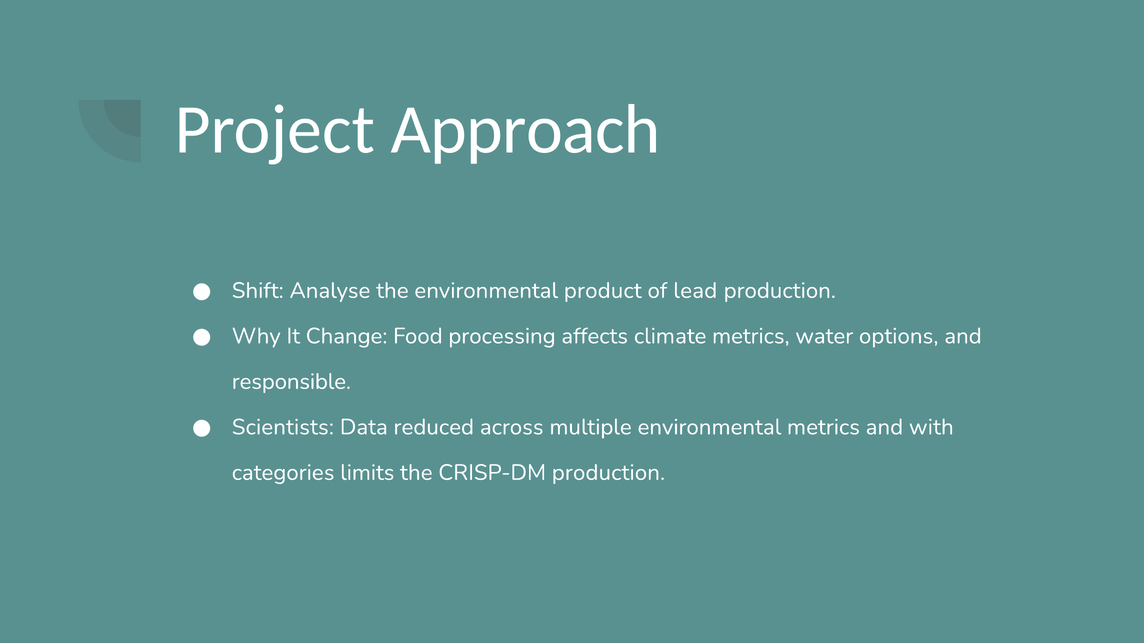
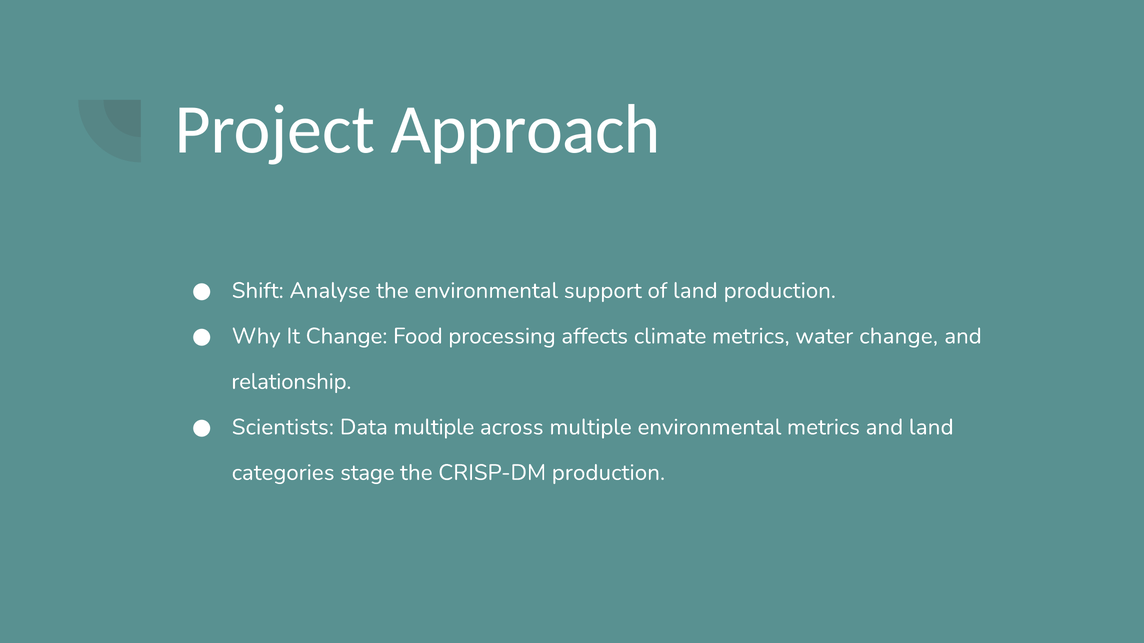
product: product -> support
of lead: lead -> land
water options: options -> change
responsible: responsible -> relationship
Data reduced: reduced -> multiple
and with: with -> land
limits: limits -> stage
